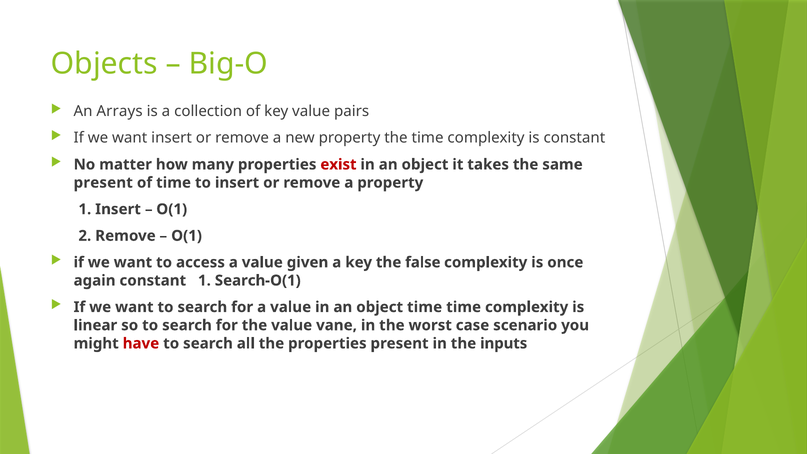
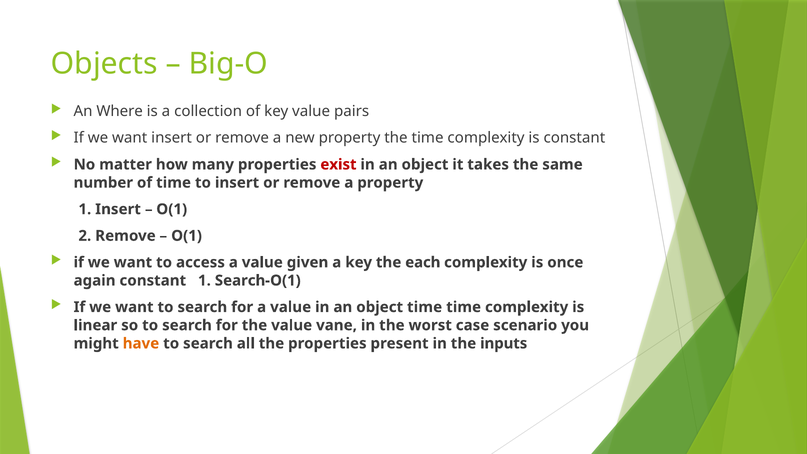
Arrays: Arrays -> Where
present at (103, 183): present -> number
false: false -> each
have colour: red -> orange
